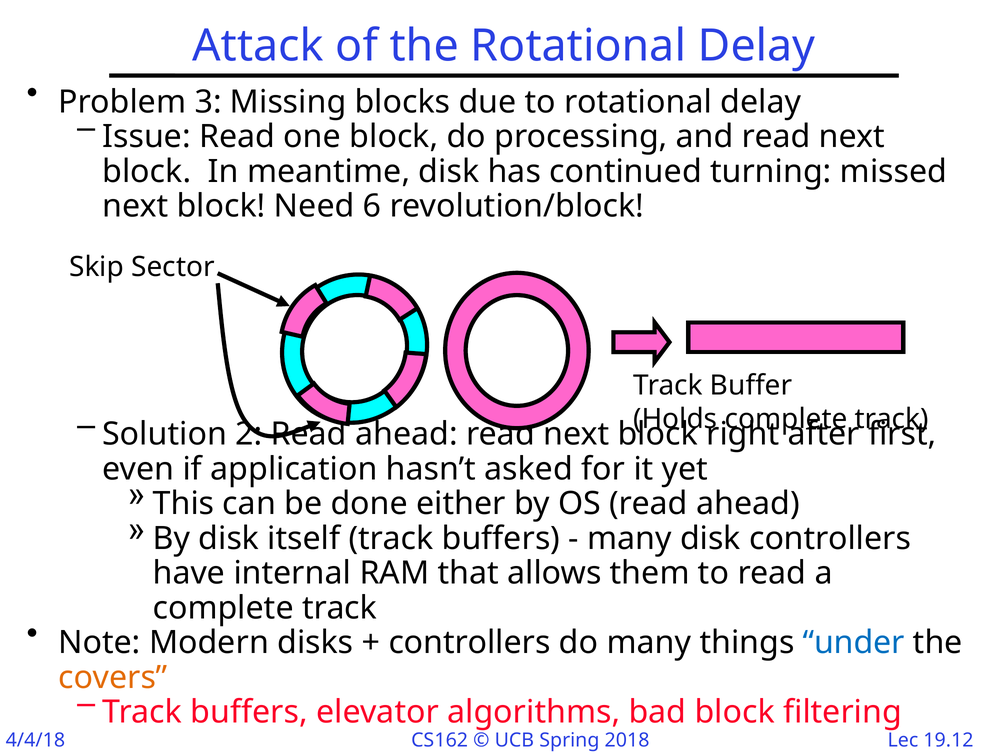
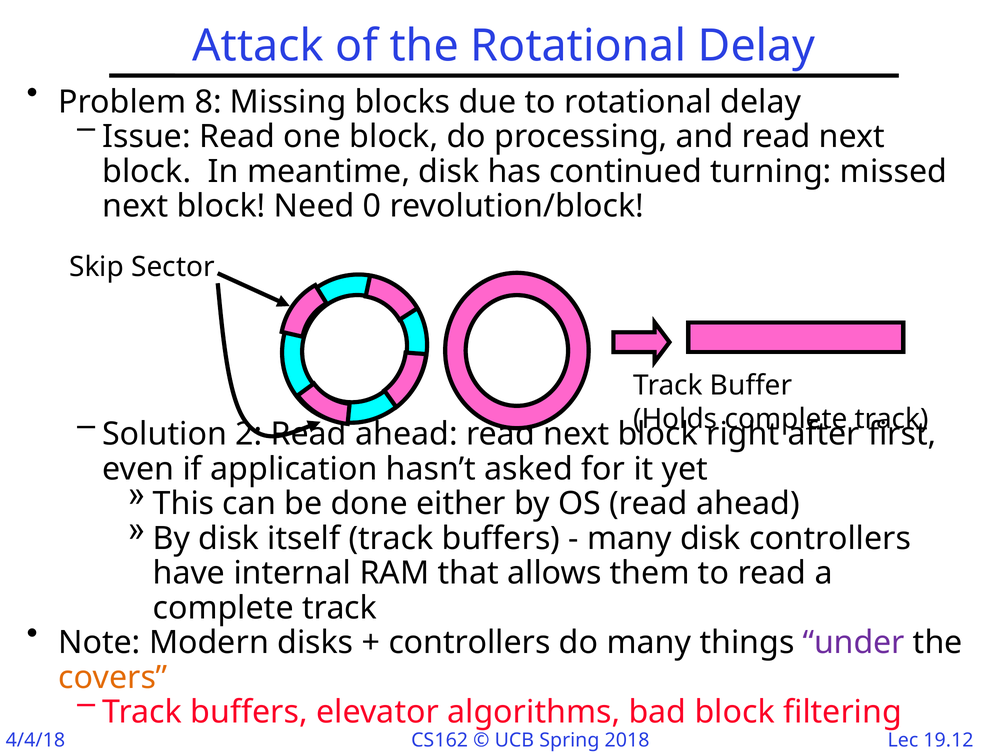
3: 3 -> 8
6: 6 -> 0
under colour: blue -> purple
